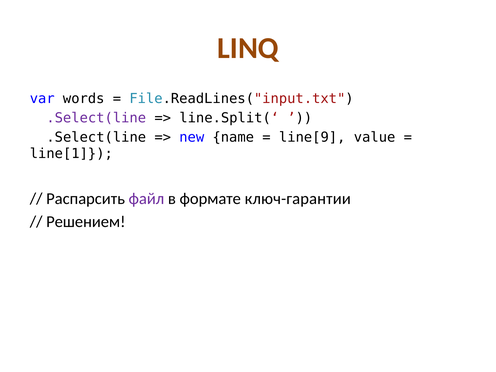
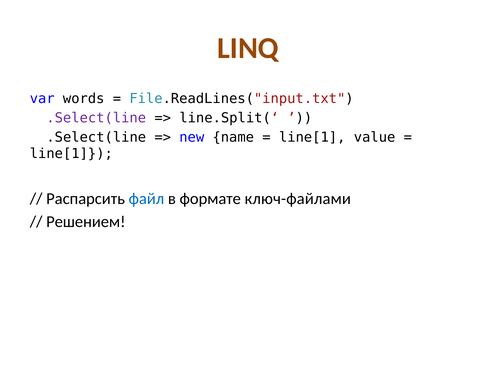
line[9 at (312, 137): line[9 -> line[1
файл colour: purple -> blue
ключ-гарантии: ключ-гарантии -> ключ-файлами
